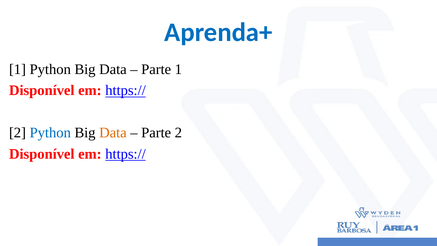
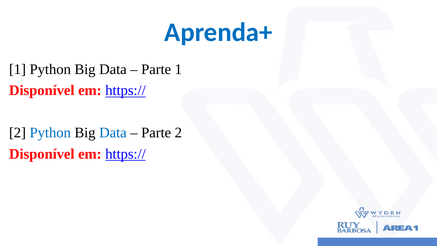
Data at (113, 133) colour: orange -> blue
